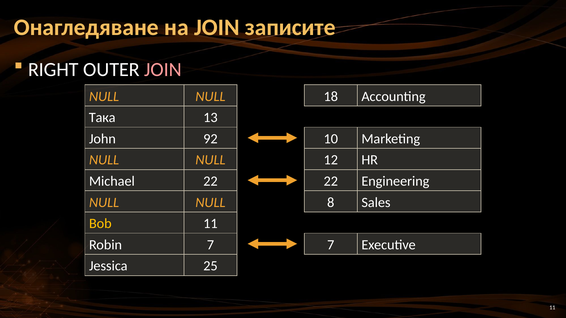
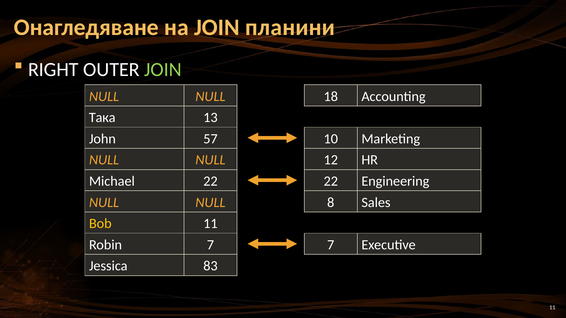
записите: записите -> планини
JOIN at (163, 70) colour: pink -> light green
92: 92 -> 57
25: 25 -> 83
